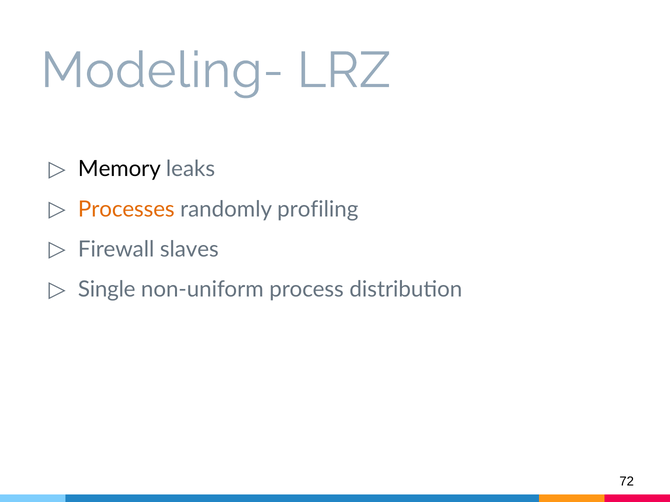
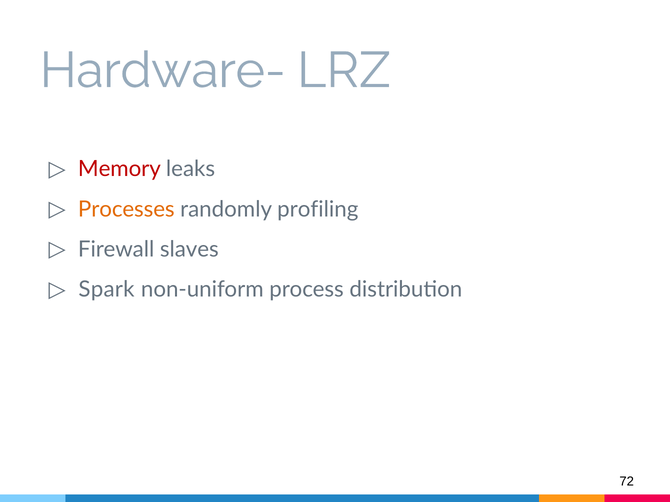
Modeling-: Modeling- -> Hardware-
Memory colour: black -> red
Single: Single -> Spark
